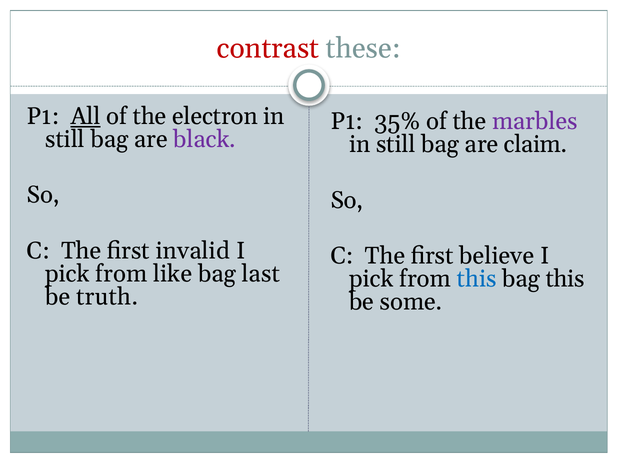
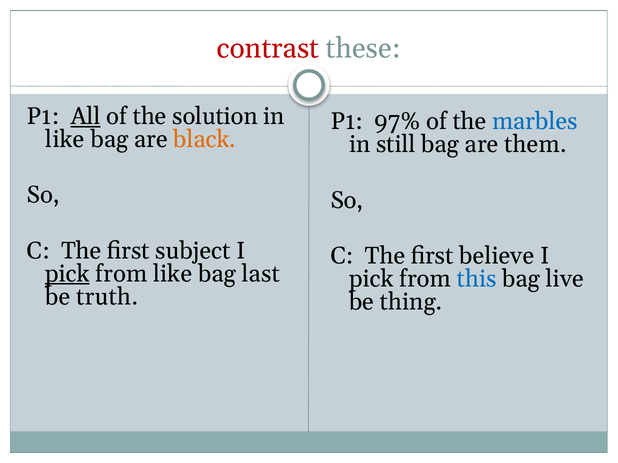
electron: electron -> solution
35%: 35% -> 97%
marbles colour: purple -> blue
still at (65, 140): still -> like
black colour: purple -> orange
claim: claim -> them
invalid: invalid -> subject
pick at (67, 274) underline: none -> present
bag this: this -> live
some: some -> thing
